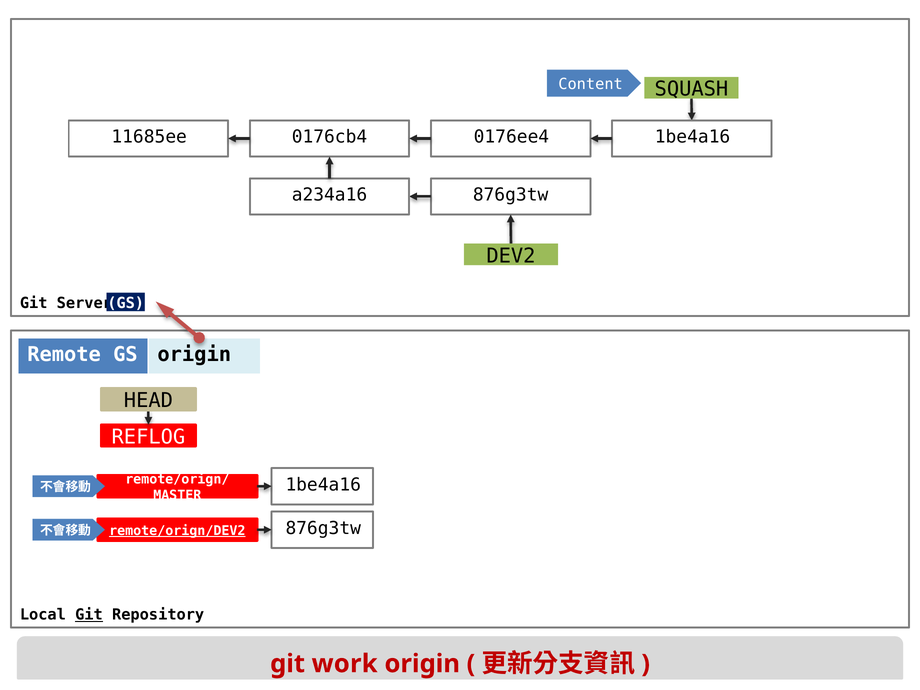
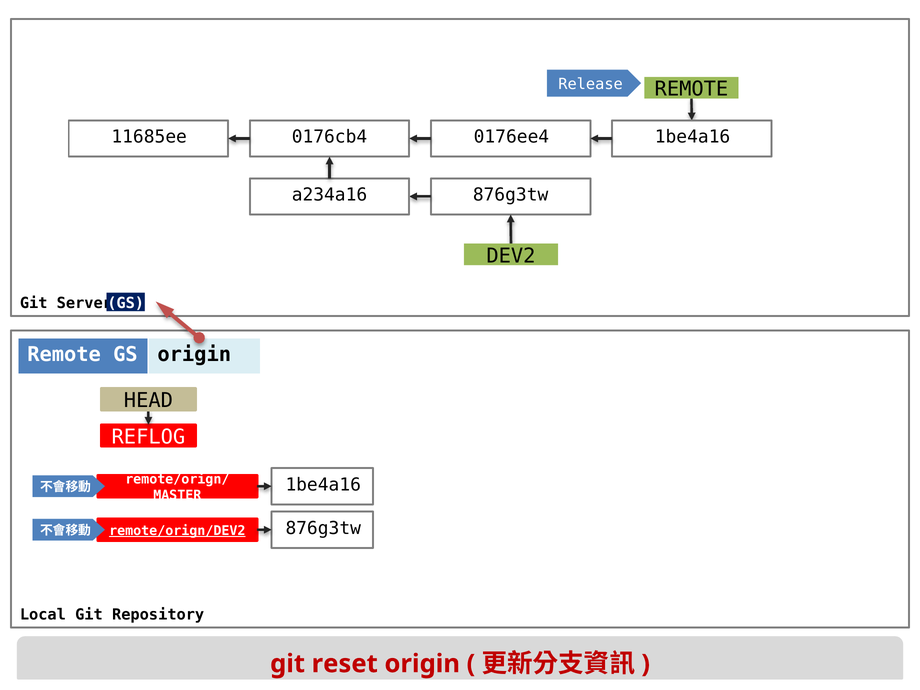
Content: Content -> Release
SQUASH at (691, 89): SQUASH -> REMOTE
Git at (89, 615) underline: present -> none
work: work -> reset
